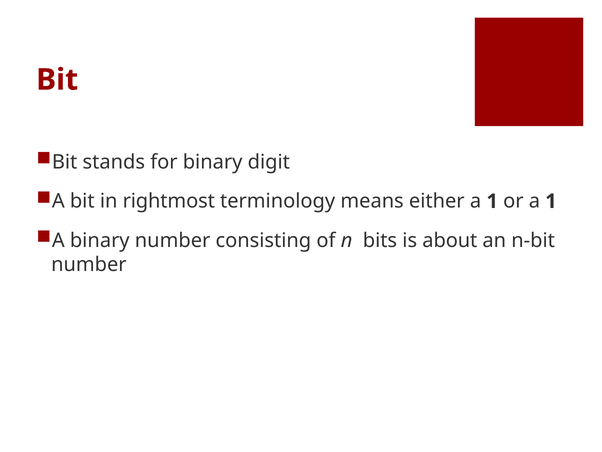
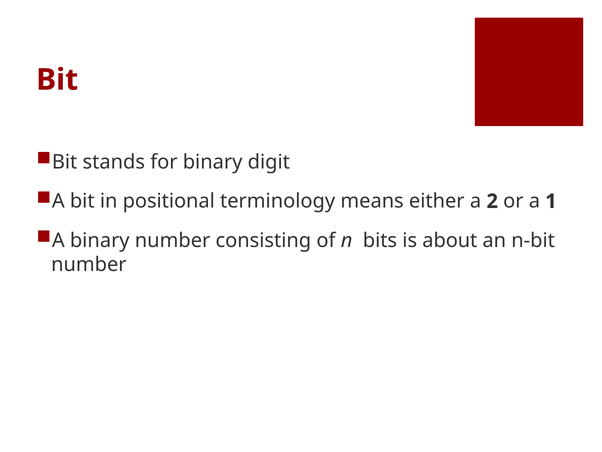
rightmost: rightmost -> positional
either a 1: 1 -> 2
